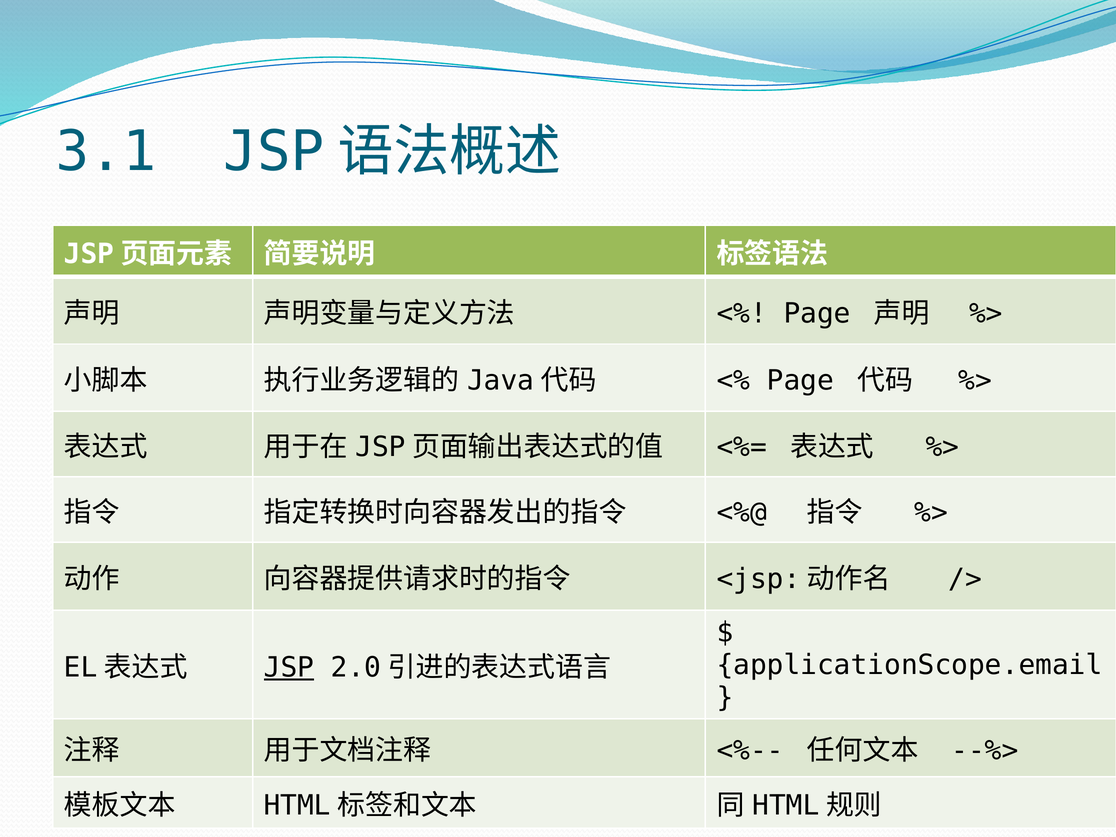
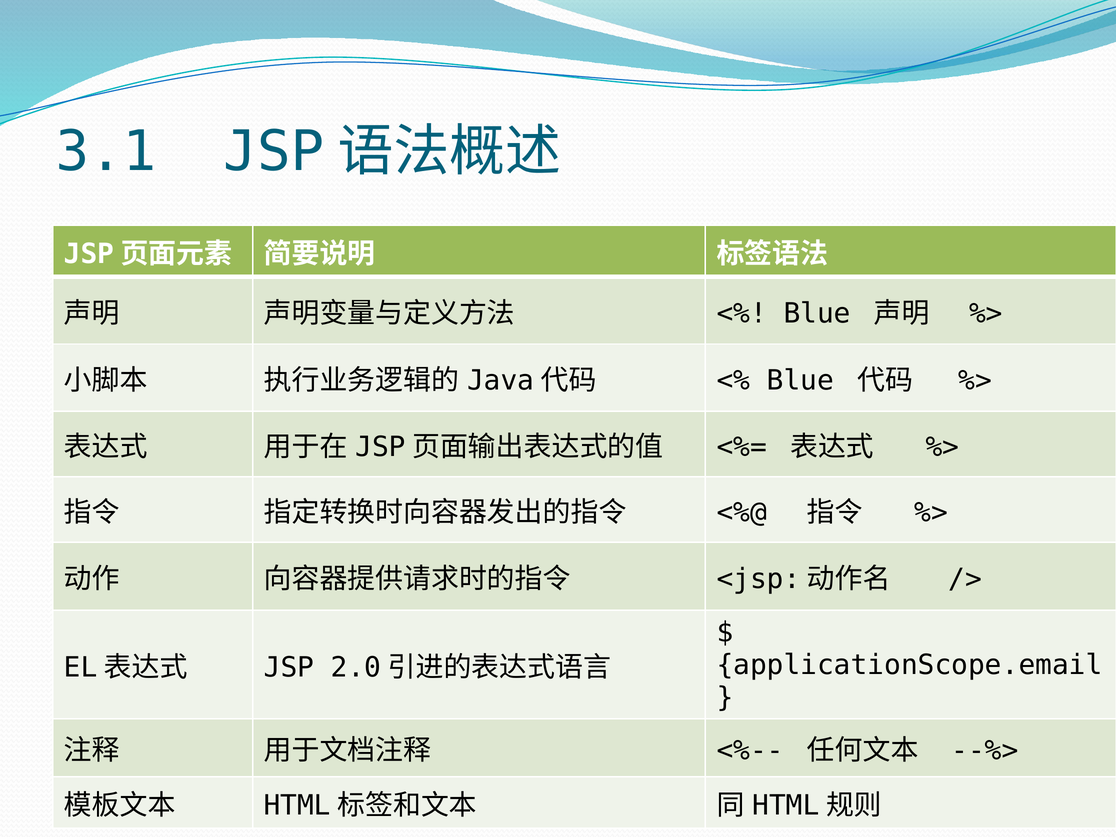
Page at (817, 313): Page -> Blue
Page at (800, 381): Page -> Blue
JSP underline: present -> none
